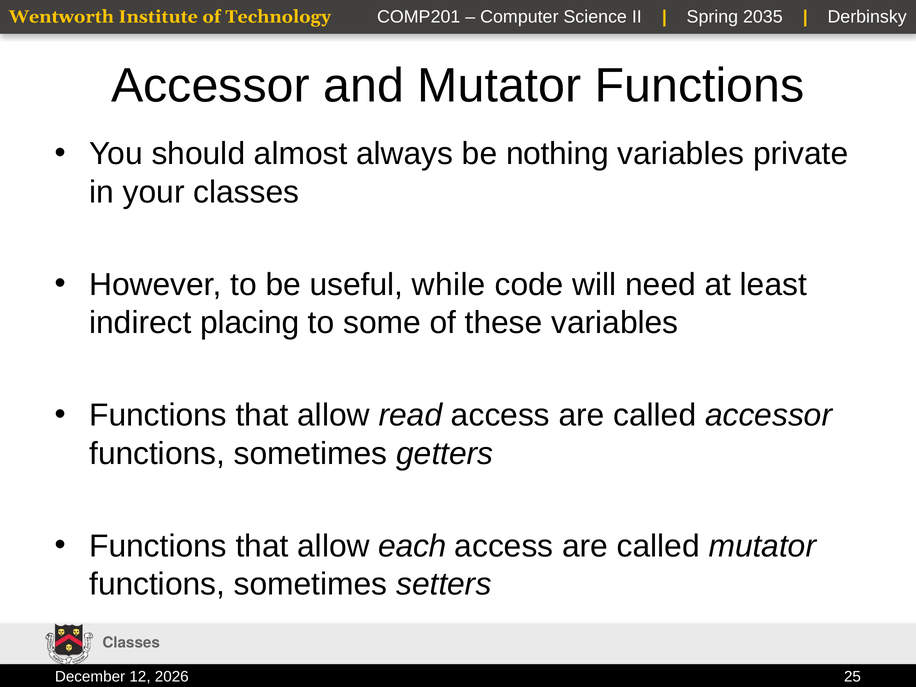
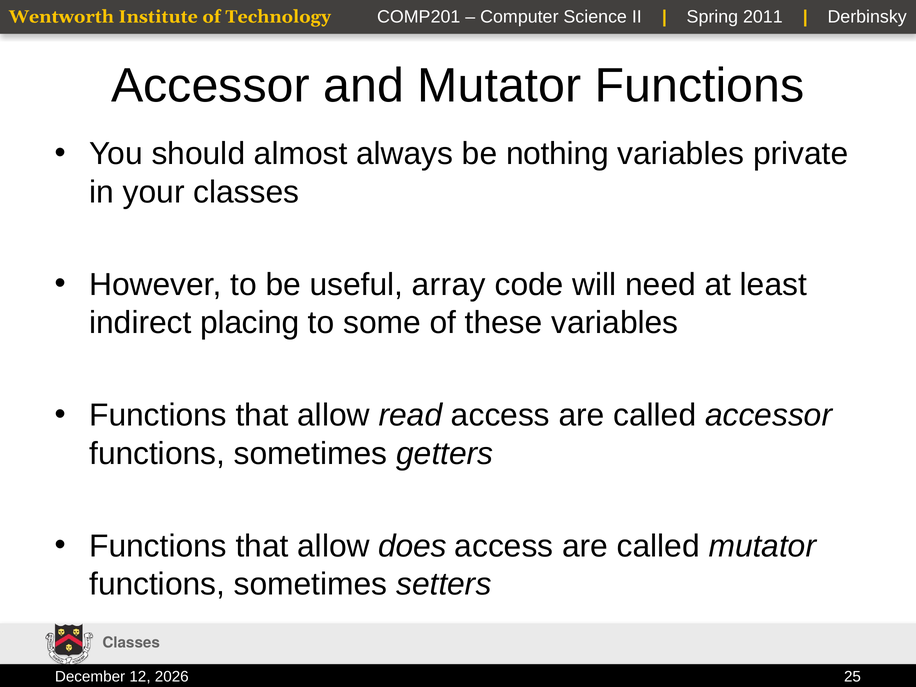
2035: 2035 -> 2011
while: while -> array
each: each -> does
